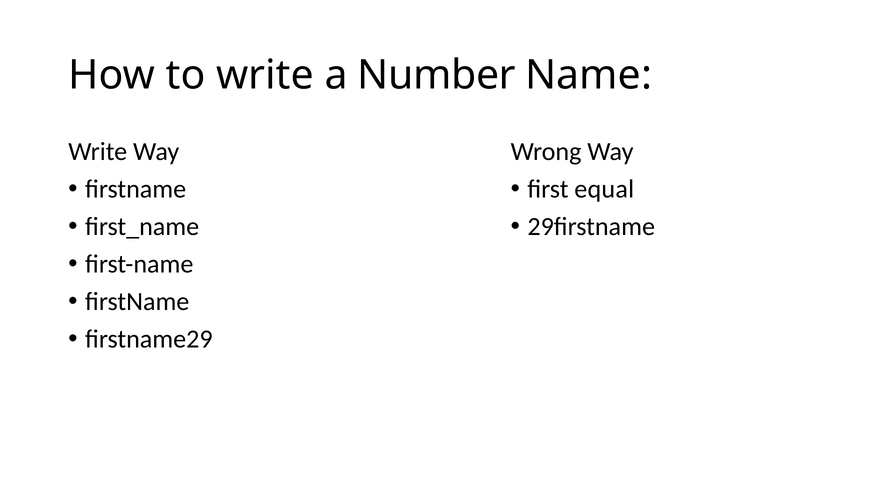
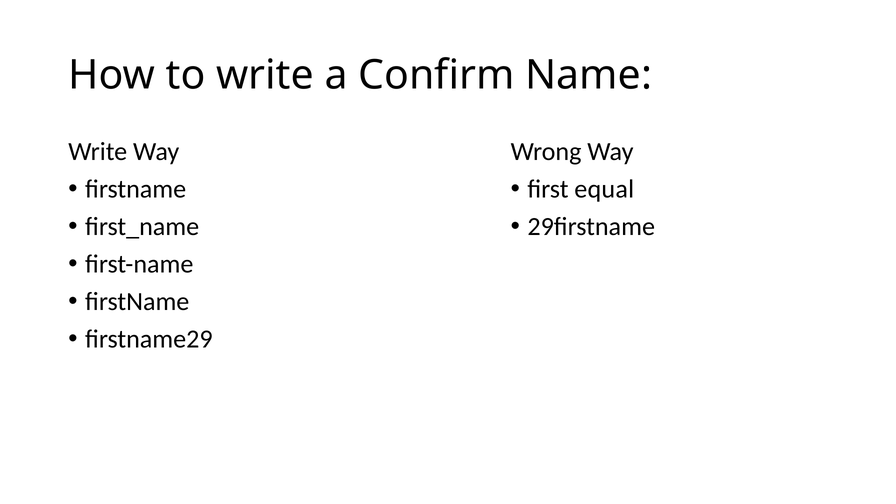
Number: Number -> Confirm
